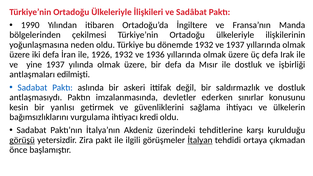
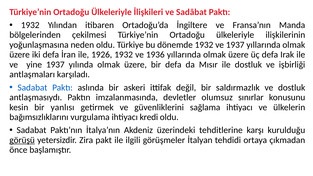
1990 at (30, 25): 1990 -> 1932
edilmişti: edilmişti -> karşıladı
ederken: ederken -> olumsuz
İtalyan underline: present -> none
